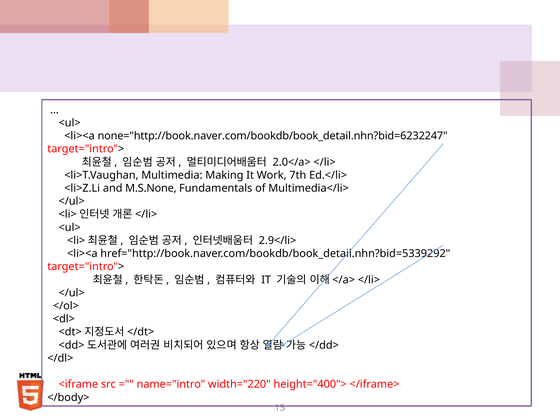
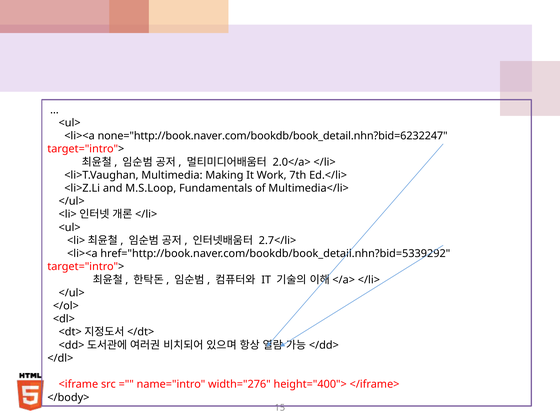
M.S.None: M.S.None -> M.S.Loop
2.9</li>: 2.9</li> -> 2.7</li>
width="220: width="220 -> width="276
